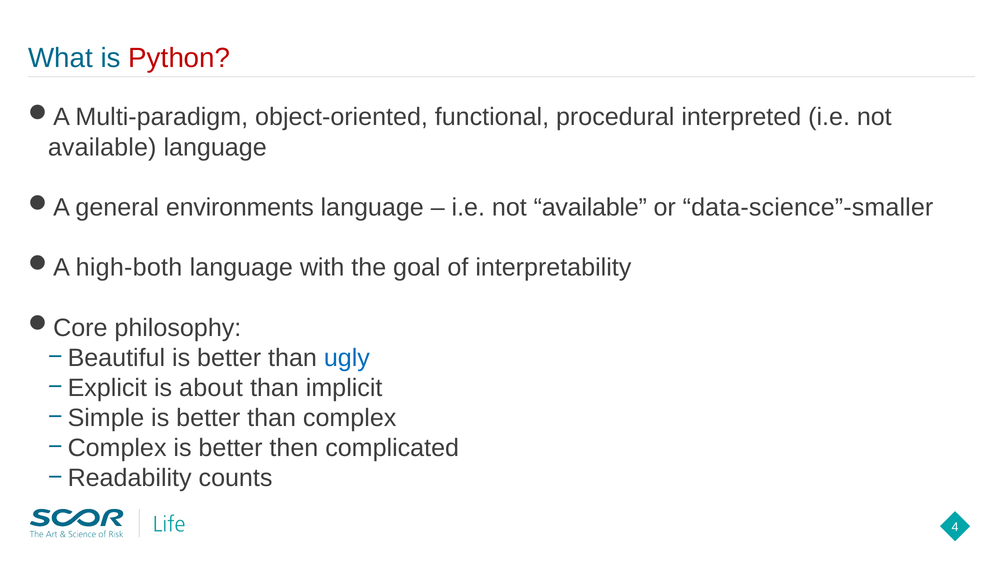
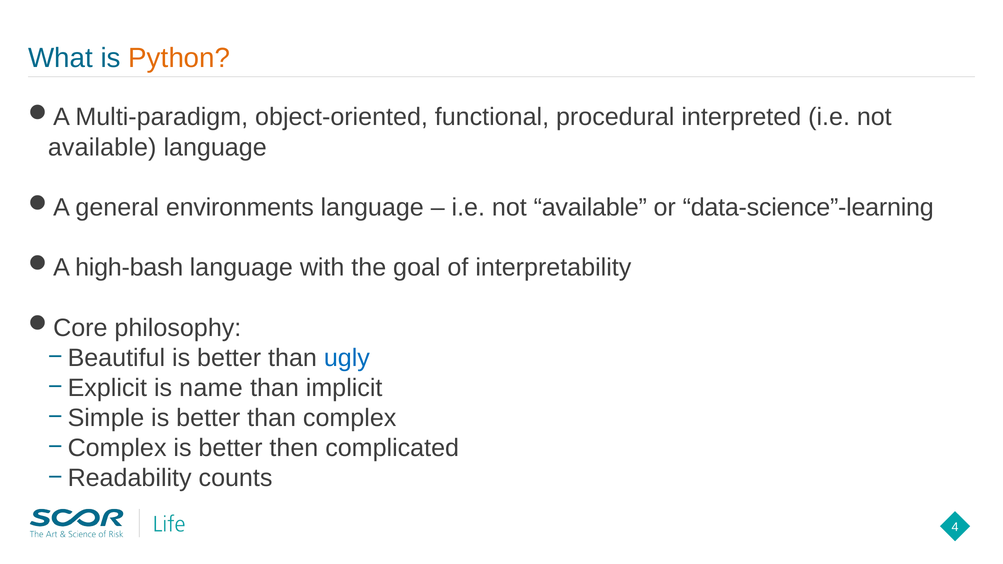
Python colour: red -> orange
data-science”-smaller: data-science”-smaller -> data-science”-learning
high-both: high-both -> high-bash
about: about -> name
